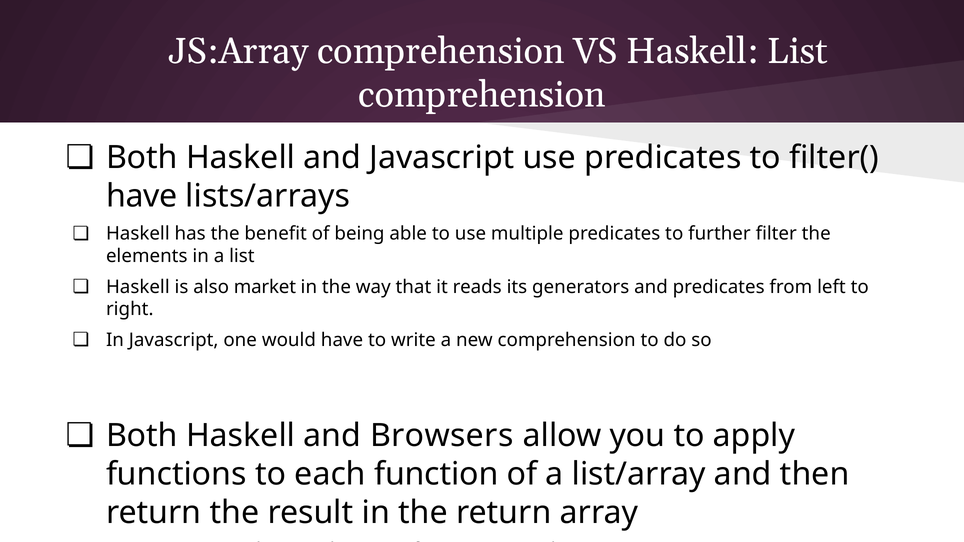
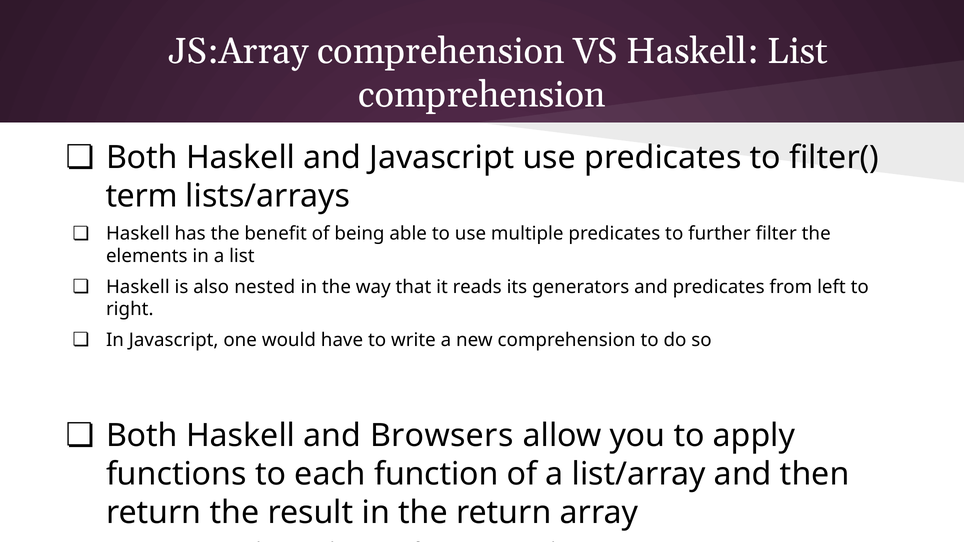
have at (142, 196): have -> term
market: market -> nested
